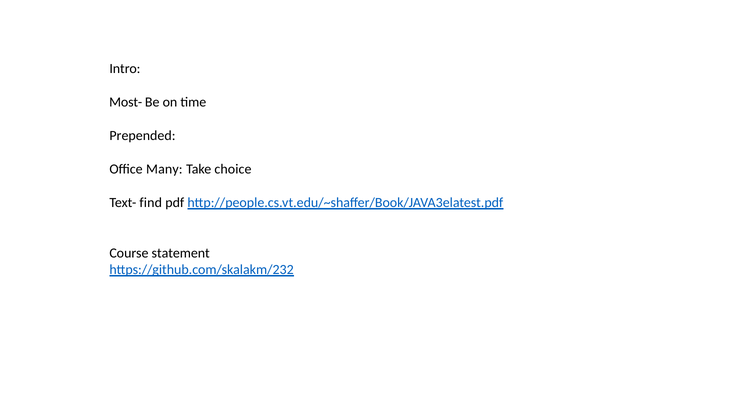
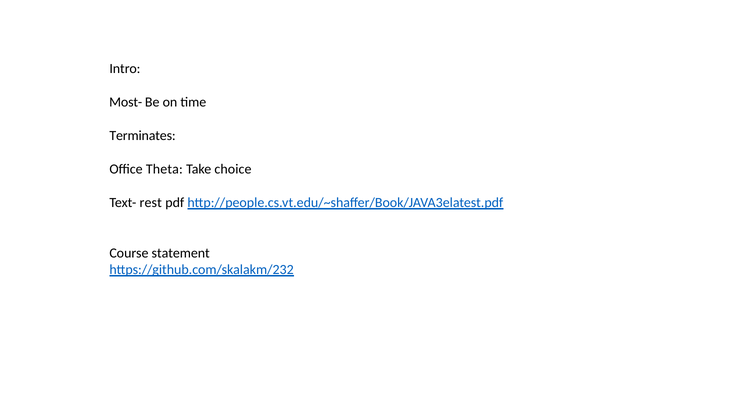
Prepended: Prepended -> Terminates
Many: Many -> Theta
find: find -> rest
